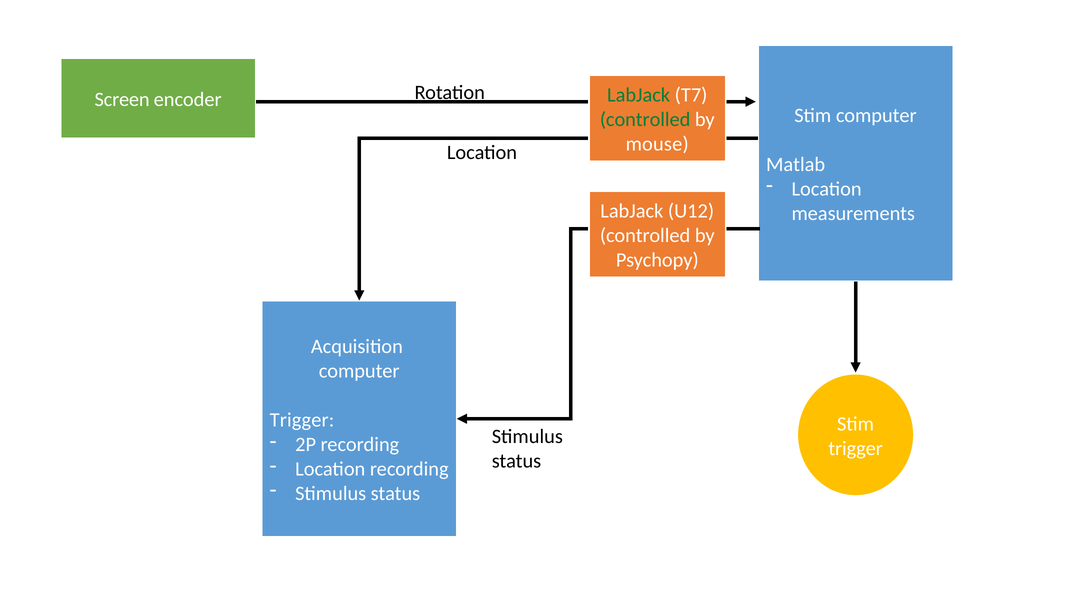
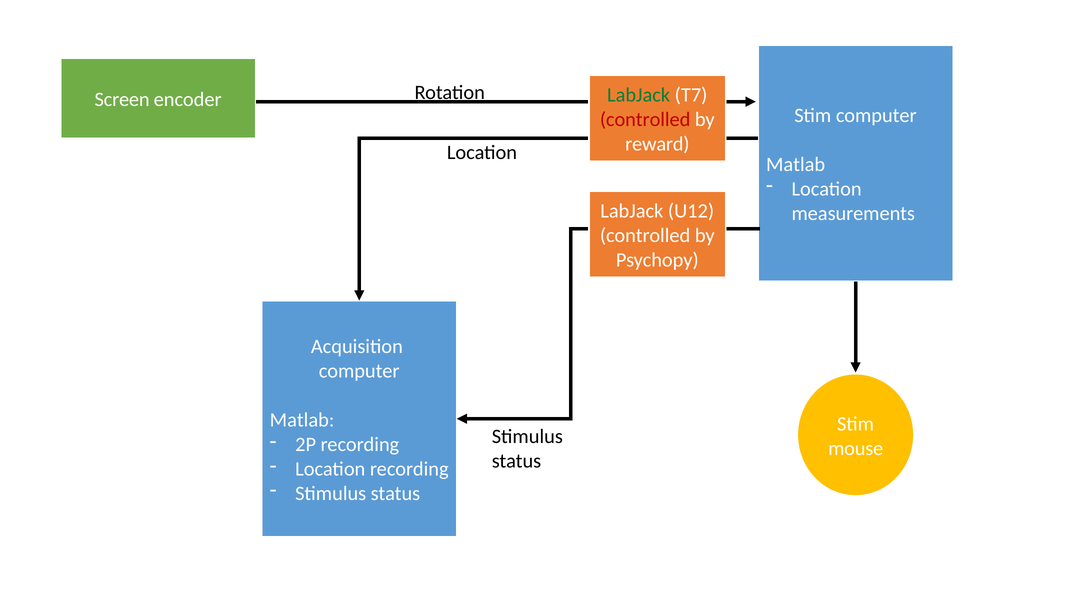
controlled at (645, 120) colour: green -> red
mouse: mouse -> reward
Trigger at (302, 420): Trigger -> Matlab
trigger at (856, 448): trigger -> mouse
